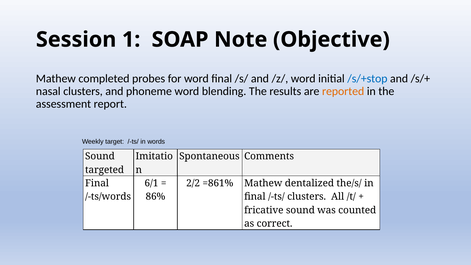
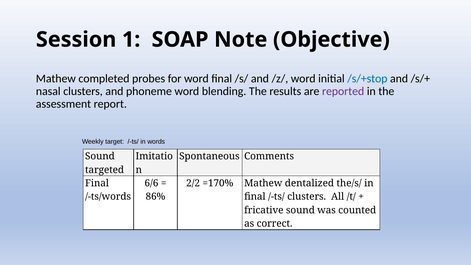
reported colour: orange -> purple
6/1: 6/1 -> 6/6
=861%: =861% -> =170%
